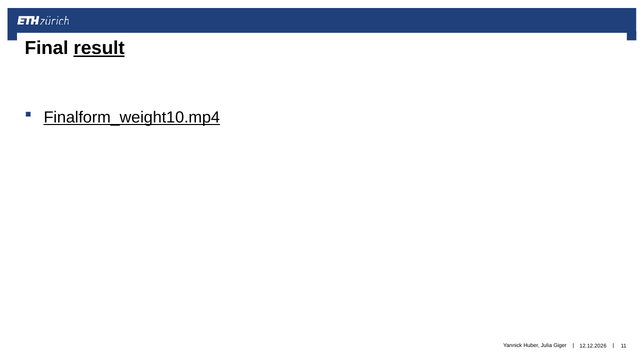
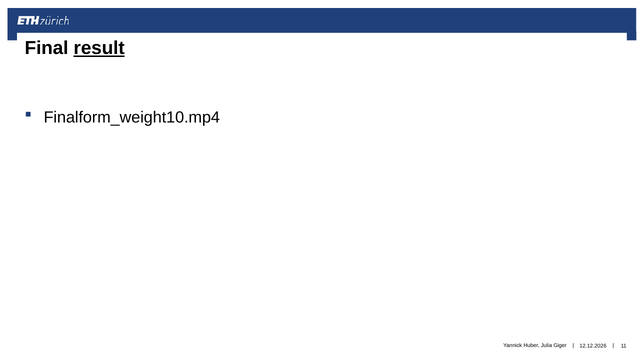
Finalform_weight10.mp4 underline: present -> none
